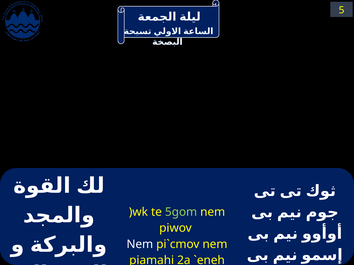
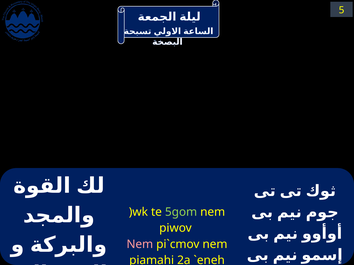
Nem at (140, 245) colour: white -> pink
